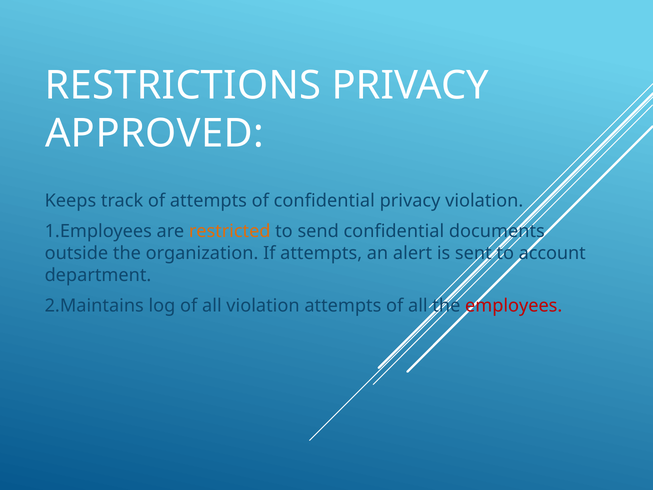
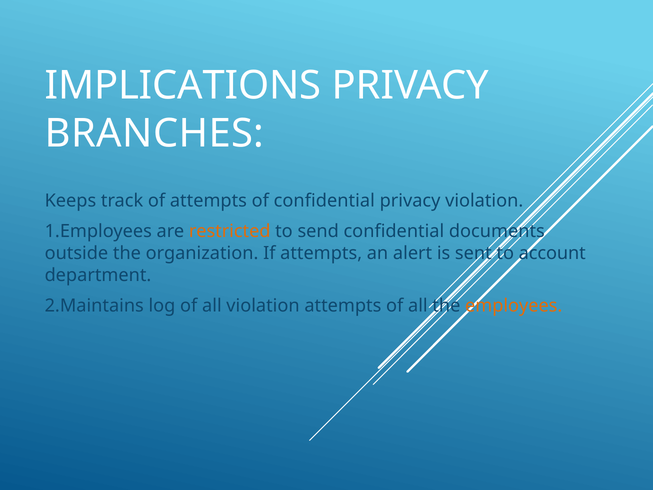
RESTRICTIONS: RESTRICTIONS -> IMPLICATIONS
APPROVED: APPROVED -> BRANCHES
employees colour: red -> orange
